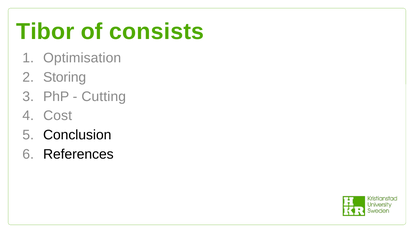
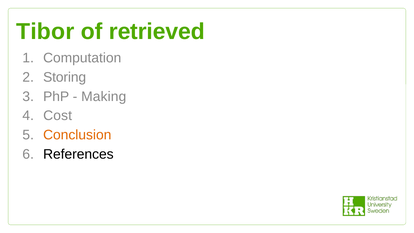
consists: consists -> retrieved
Optimisation: Optimisation -> Computation
Cutting: Cutting -> Making
Conclusion colour: black -> orange
